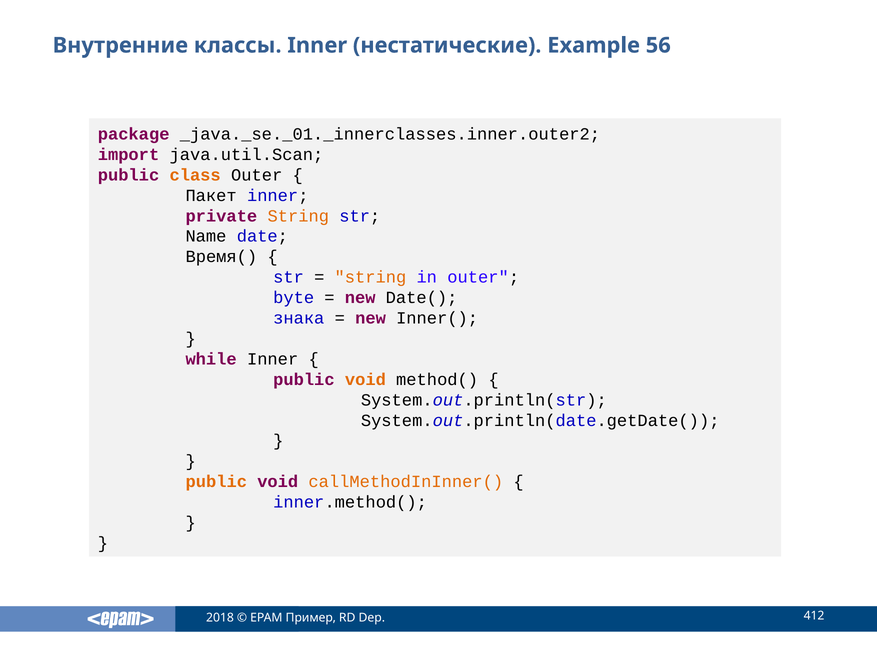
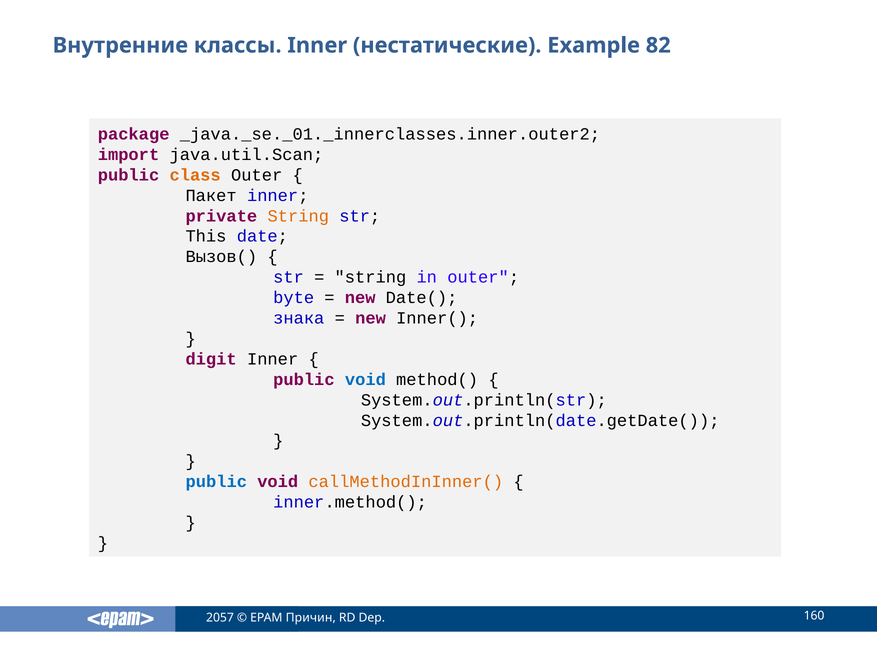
56: 56 -> 82
Name: Name -> This
Время(: Время( -> Вызов(
string at (370, 278) colour: orange -> black
while: while -> digit
void at (365, 380) colour: orange -> blue
public at (216, 482) colour: orange -> blue
2018: 2018 -> 2057
Пример: Пример -> Причин
412: 412 -> 160
